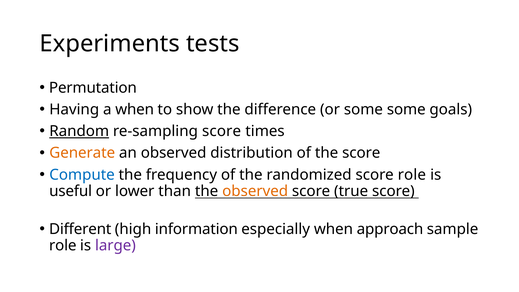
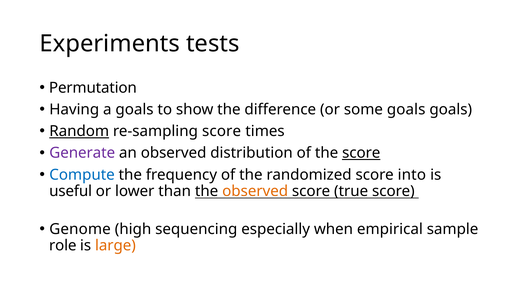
a when: when -> goals
some some: some -> goals
Generate colour: orange -> purple
score at (361, 153) underline: none -> present
score role: role -> into
Different: Different -> Genome
information: information -> sequencing
approach: approach -> empirical
large colour: purple -> orange
